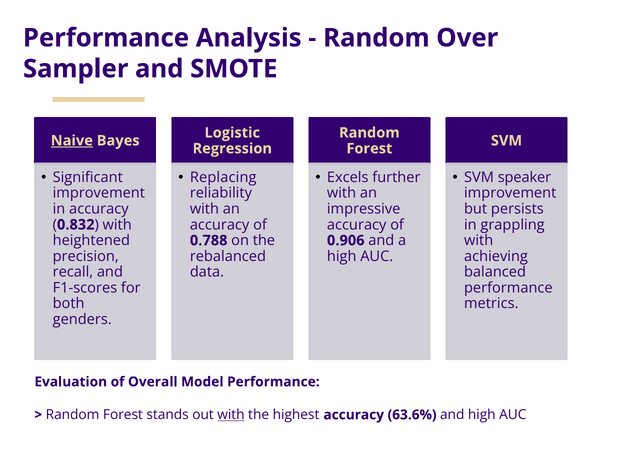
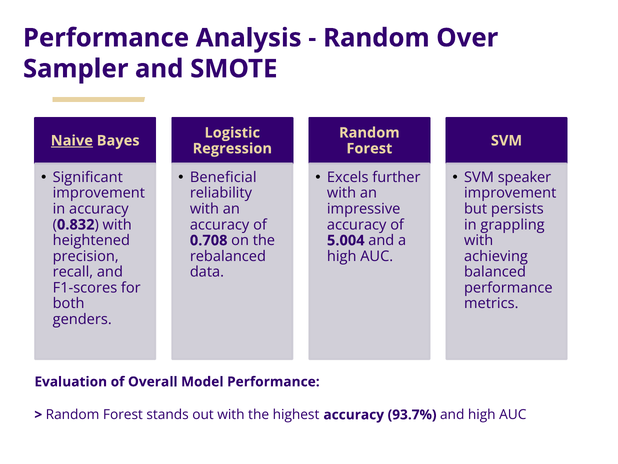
Replacing: Replacing -> Beneficial
0.788: 0.788 -> 0.708
0.906: 0.906 -> 5.004
with at (231, 414) underline: present -> none
63.6%: 63.6% -> 93.7%
